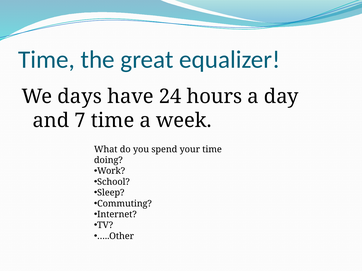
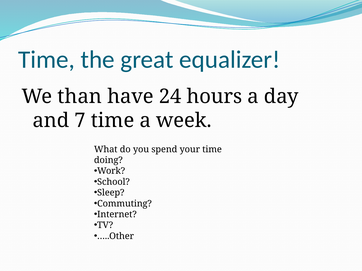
days: days -> than
